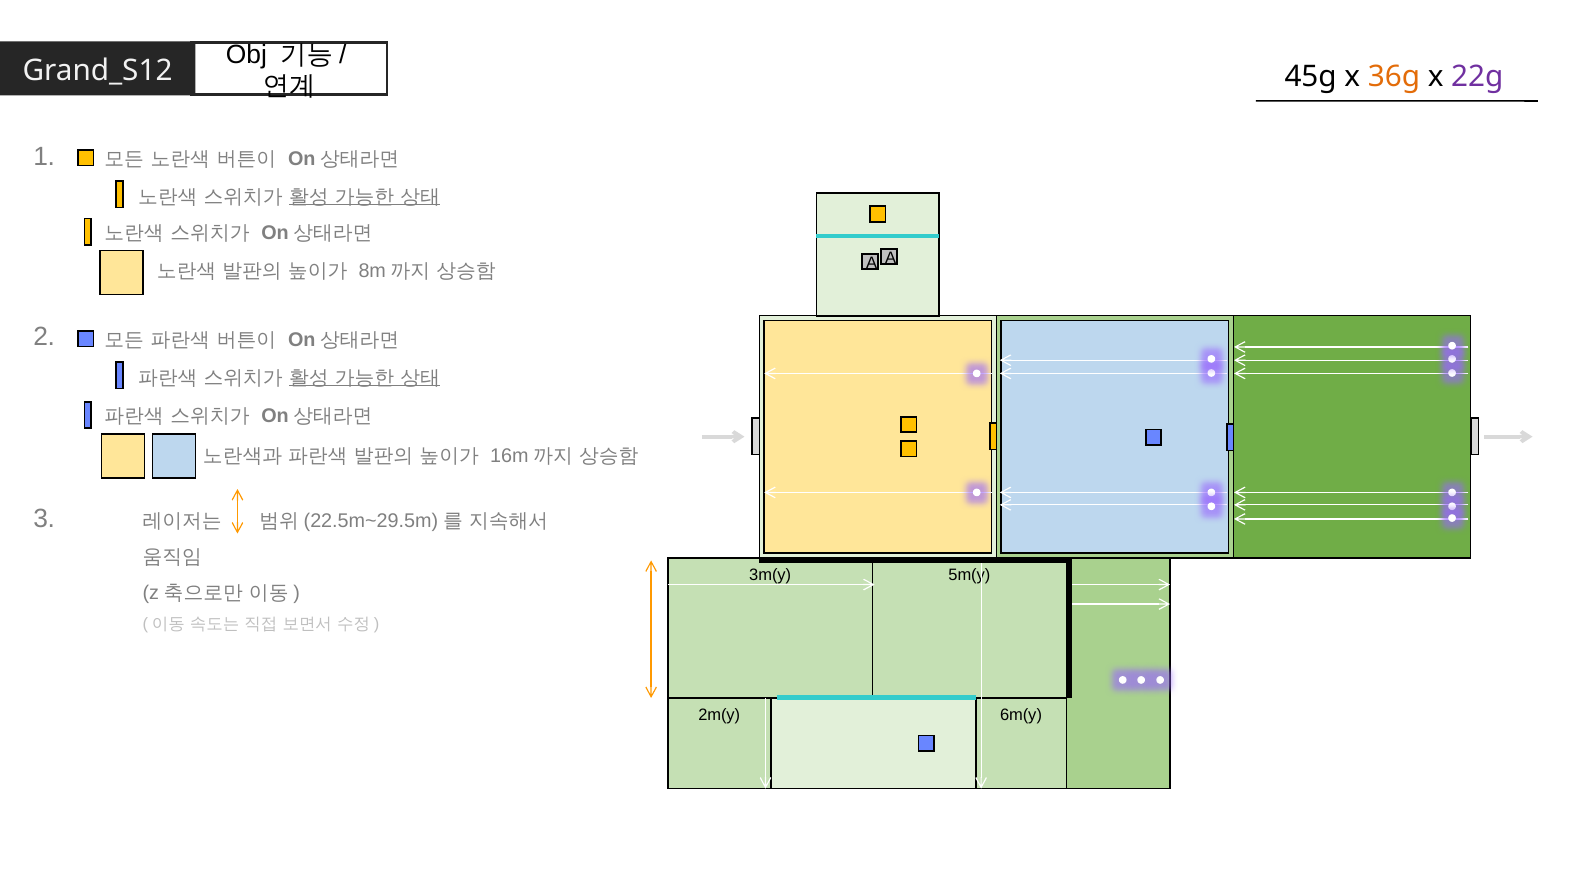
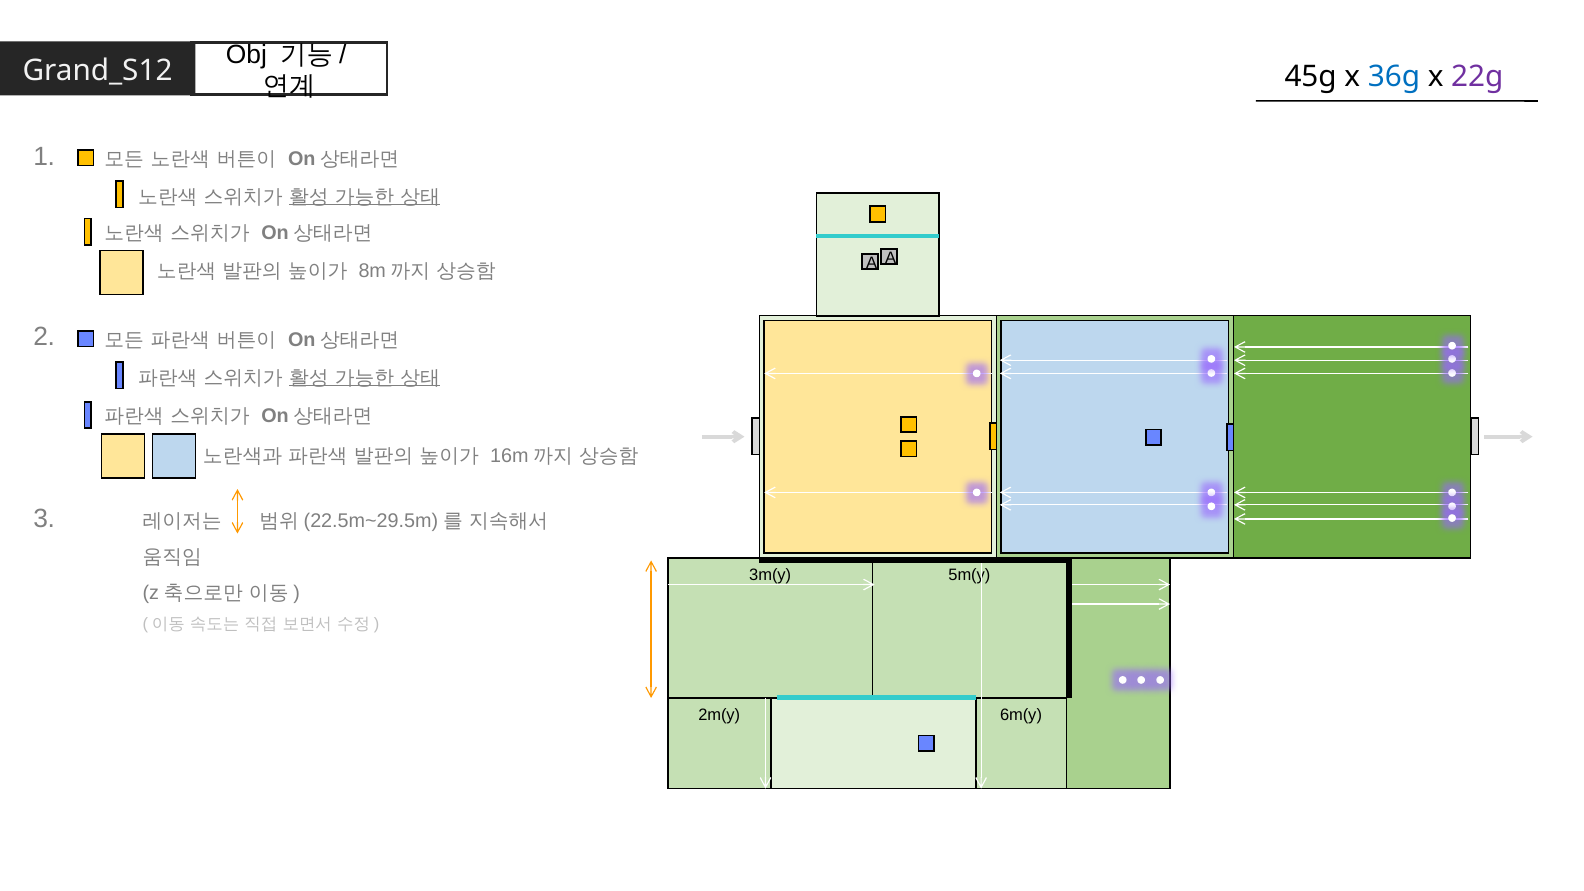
36g colour: orange -> blue
